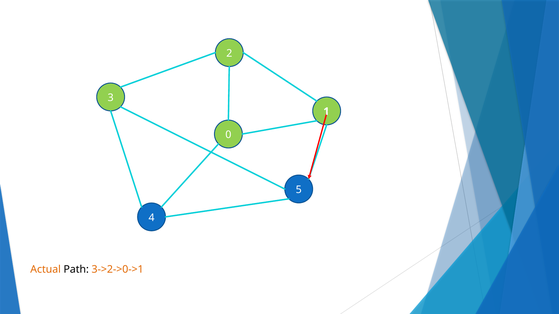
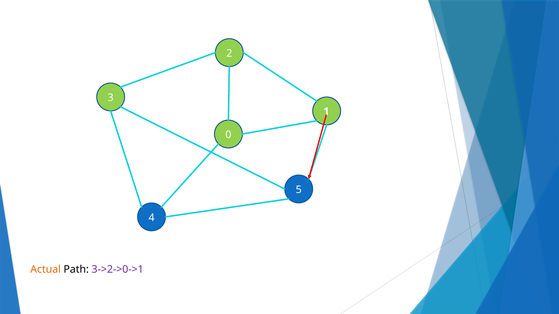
3->2->0->1 colour: orange -> purple
